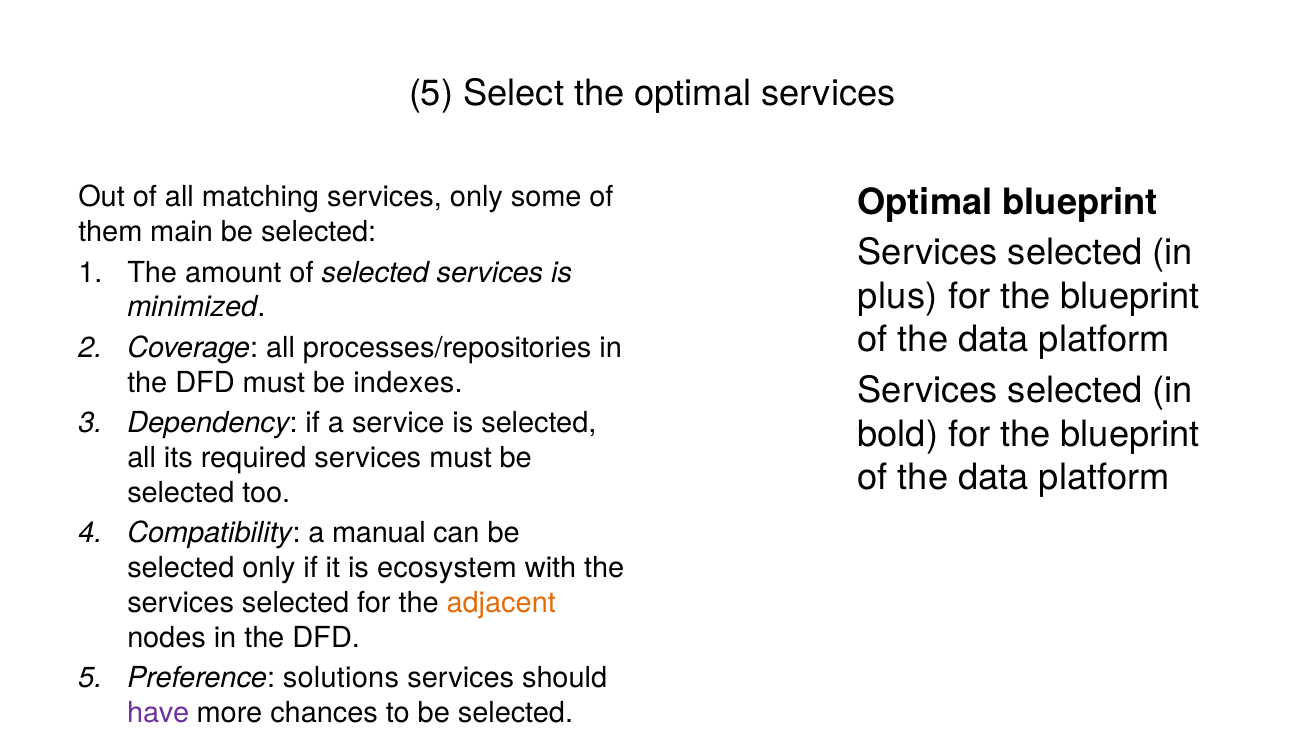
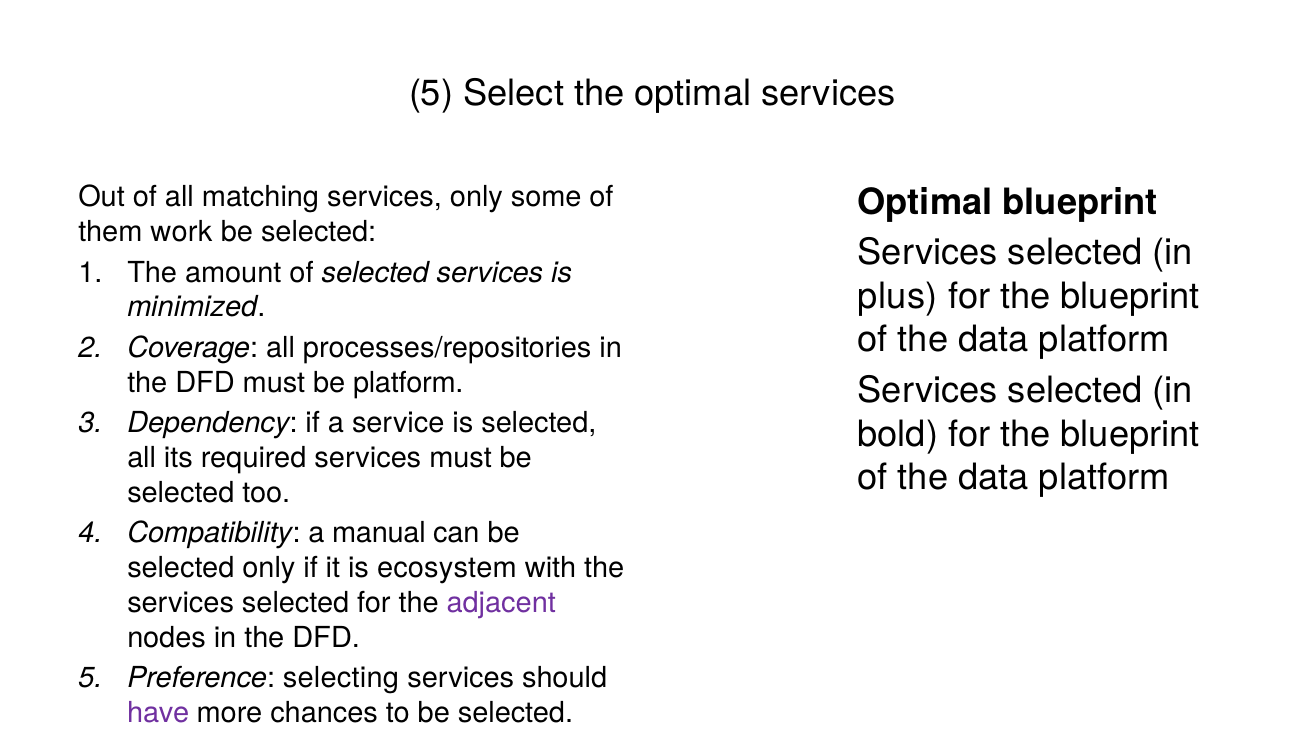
main: main -> work
be indexes: indexes -> platform
adjacent colour: orange -> purple
solutions: solutions -> selecting
